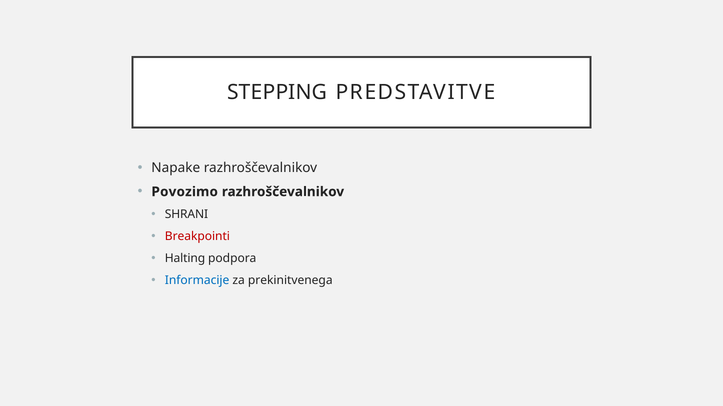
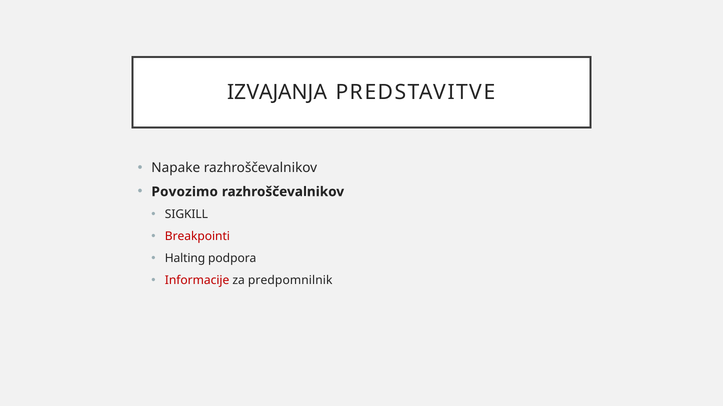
STEPPING: STEPPING -> IZVAJANJA
SHRANI: SHRANI -> SIGKILL
Informacije colour: blue -> red
prekinitvenega: prekinitvenega -> predpomnilnik
